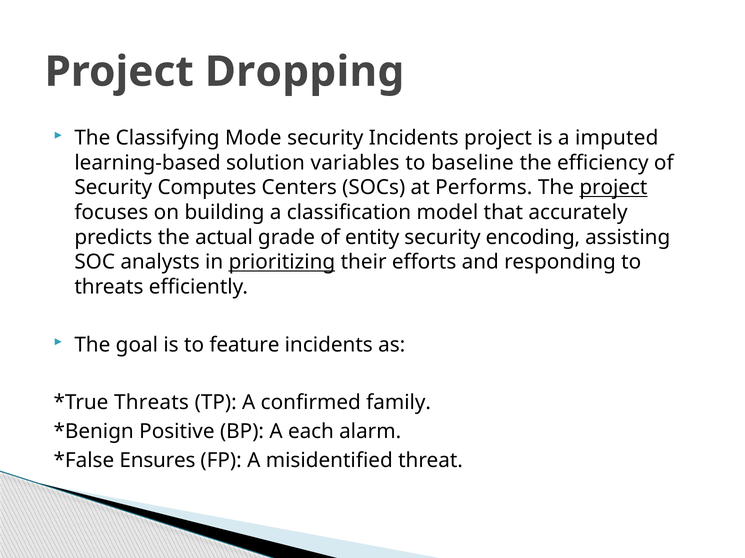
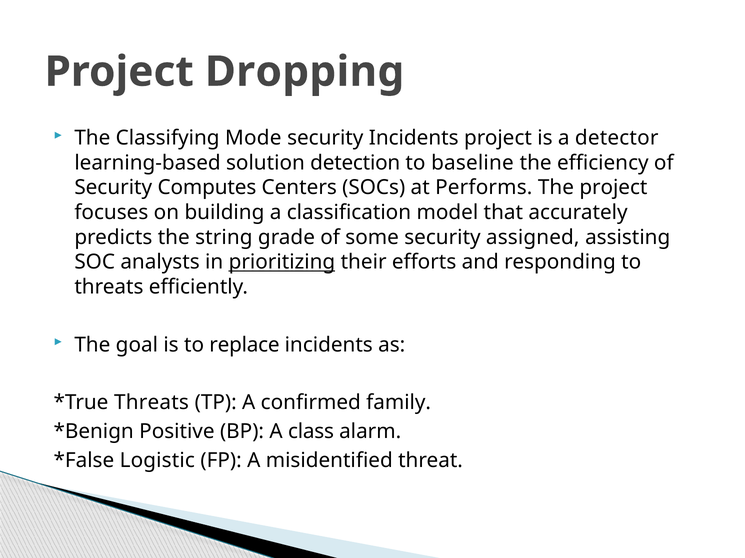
imputed: imputed -> detector
variables: variables -> detection
project at (613, 188) underline: present -> none
actual: actual -> string
entity: entity -> some
encoding: encoding -> assigned
feature: feature -> replace
each: each -> class
Ensures: Ensures -> Logistic
